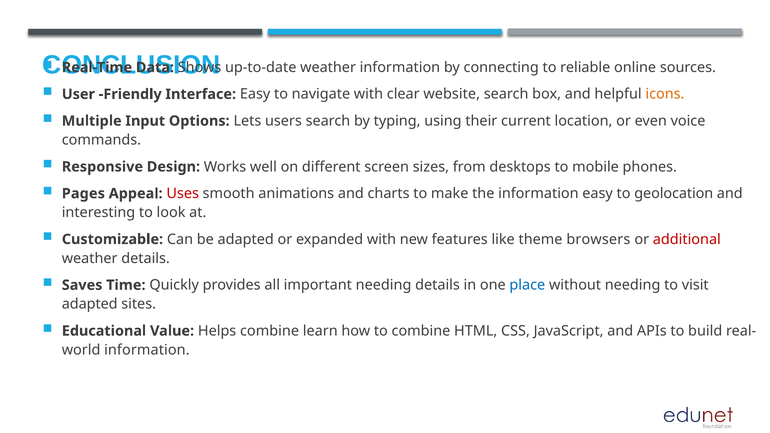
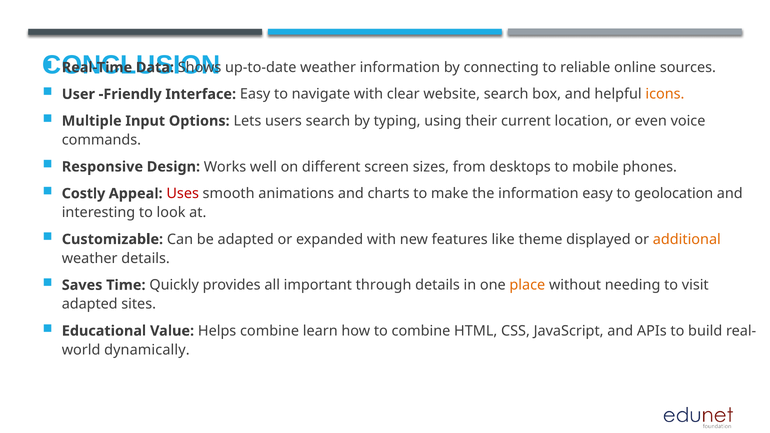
Pages: Pages -> Costly
browsers: browsers -> displayed
additional colour: red -> orange
important needing: needing -> through
place colour: blue -> orange
information at (147, 350): information -> dynamically
